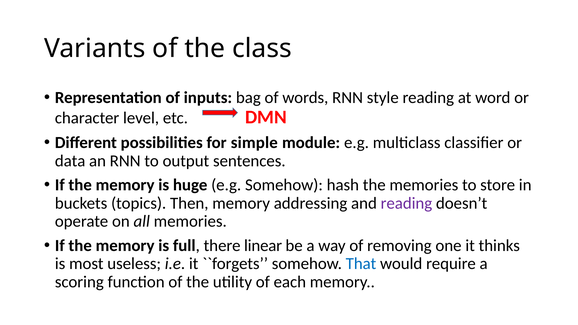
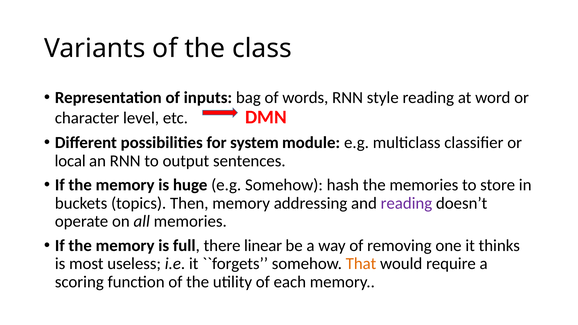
simple: simple -> system
data: data -> local
That colour: blue -> orange
